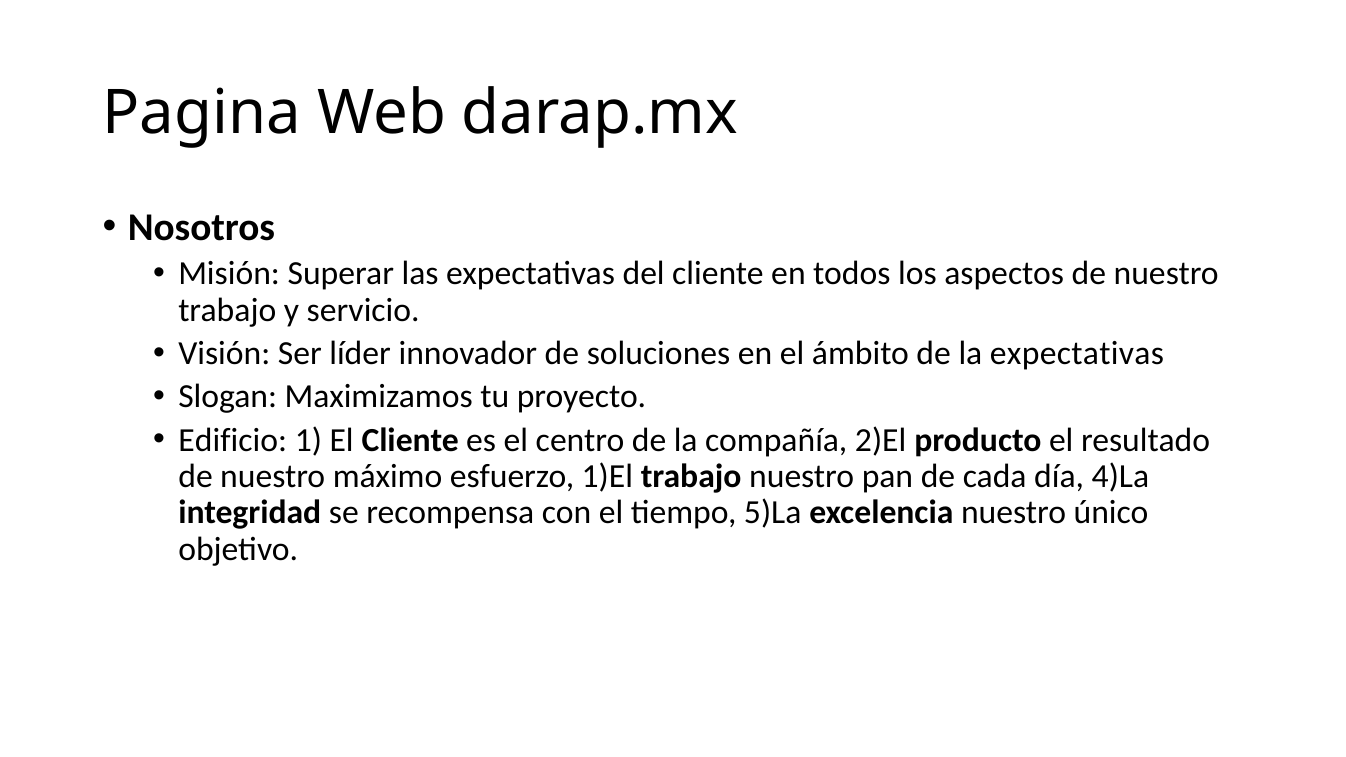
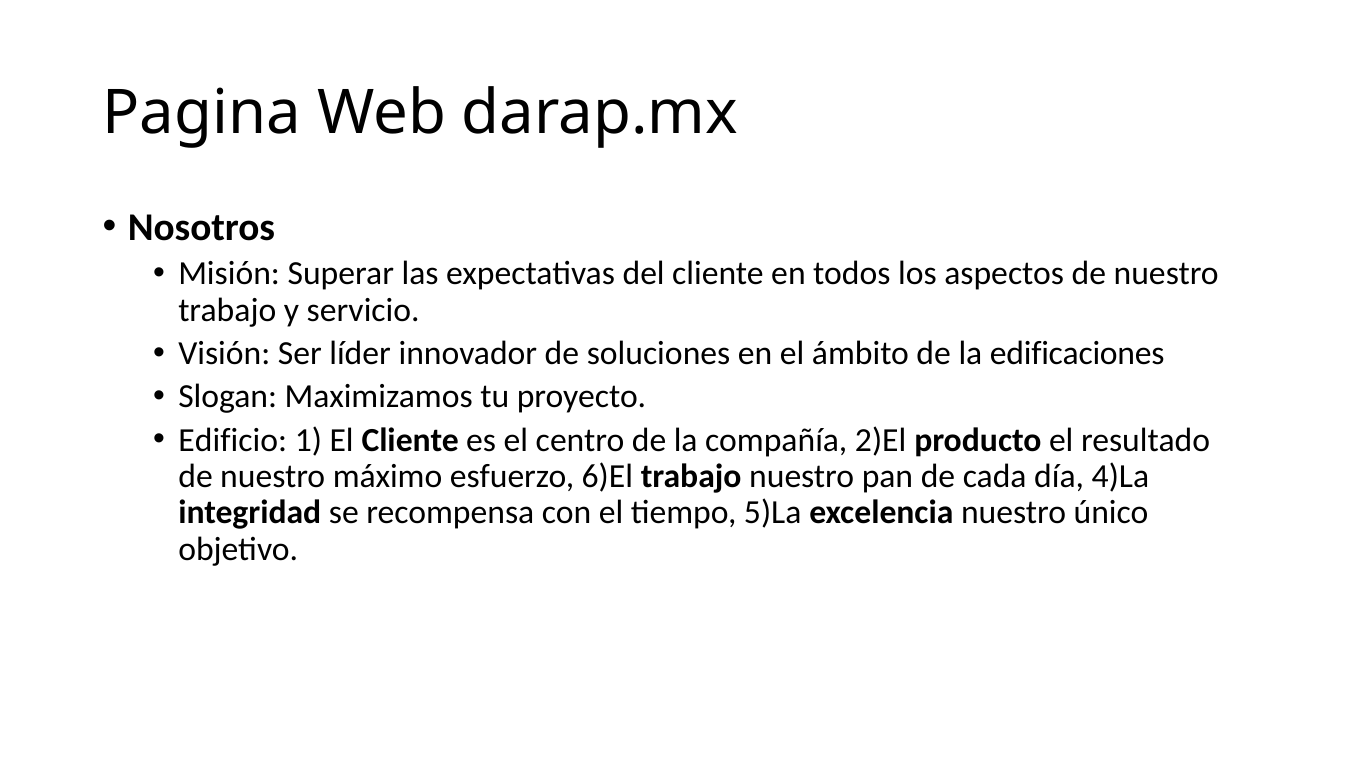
la expectativas: expectativas -> edificaciones
1)El: 1)El -> 6)El
